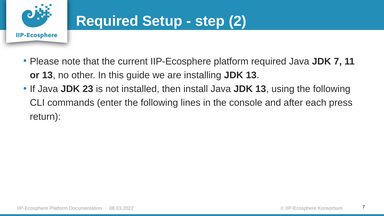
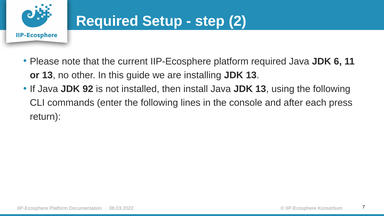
JDK 7: 7 -> 6
23: 23 -> 92
